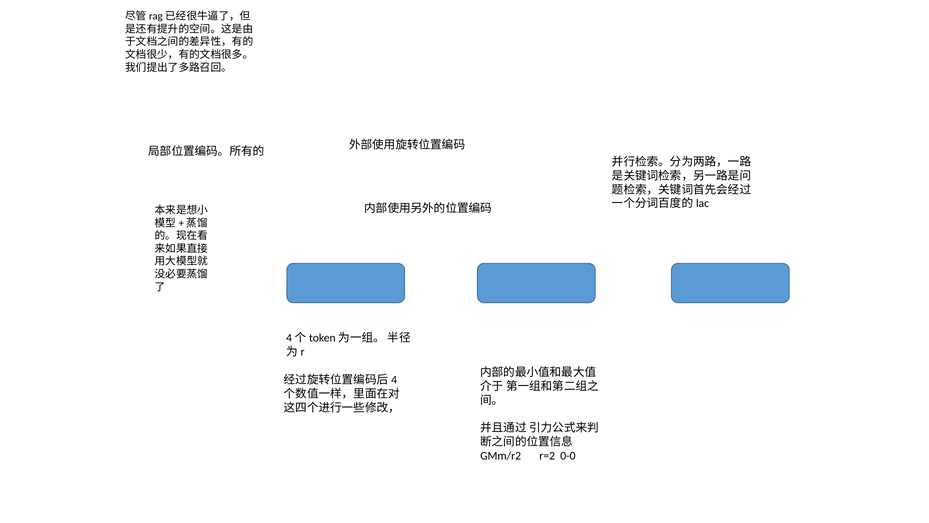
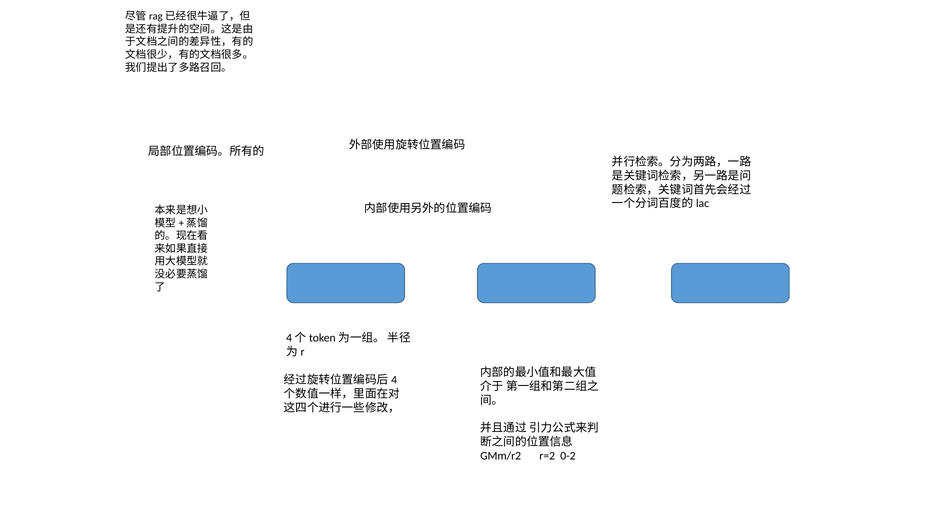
0-0: 0-0 -> 0-2
